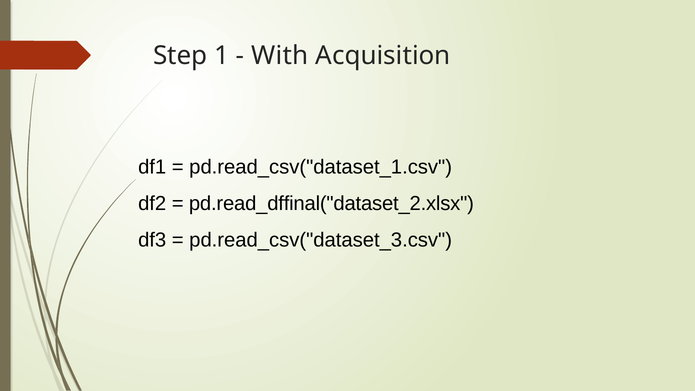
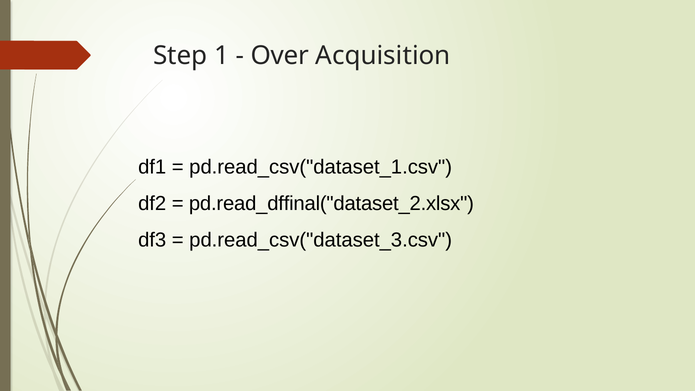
With: With -> Over
